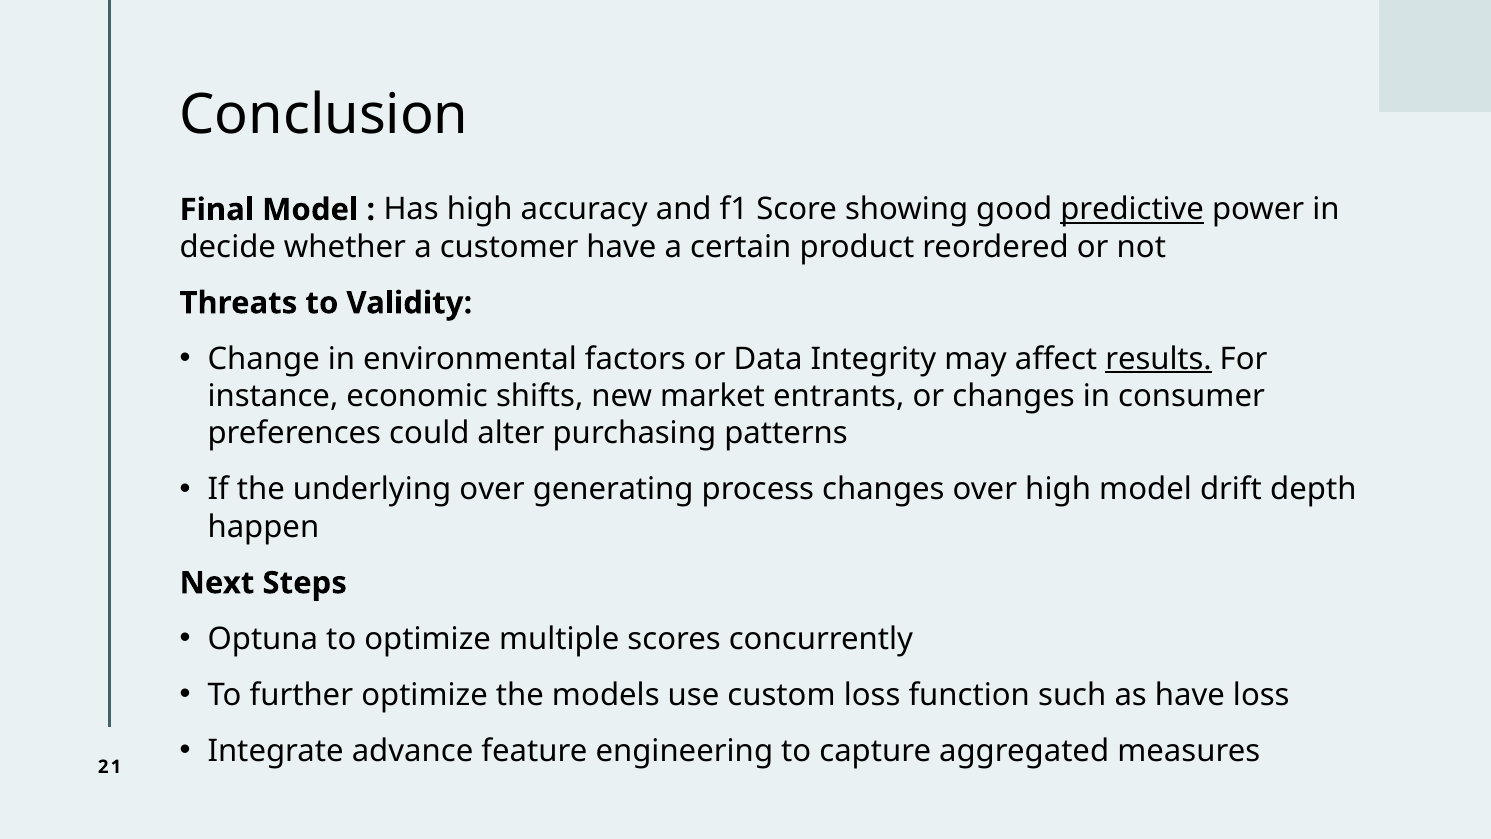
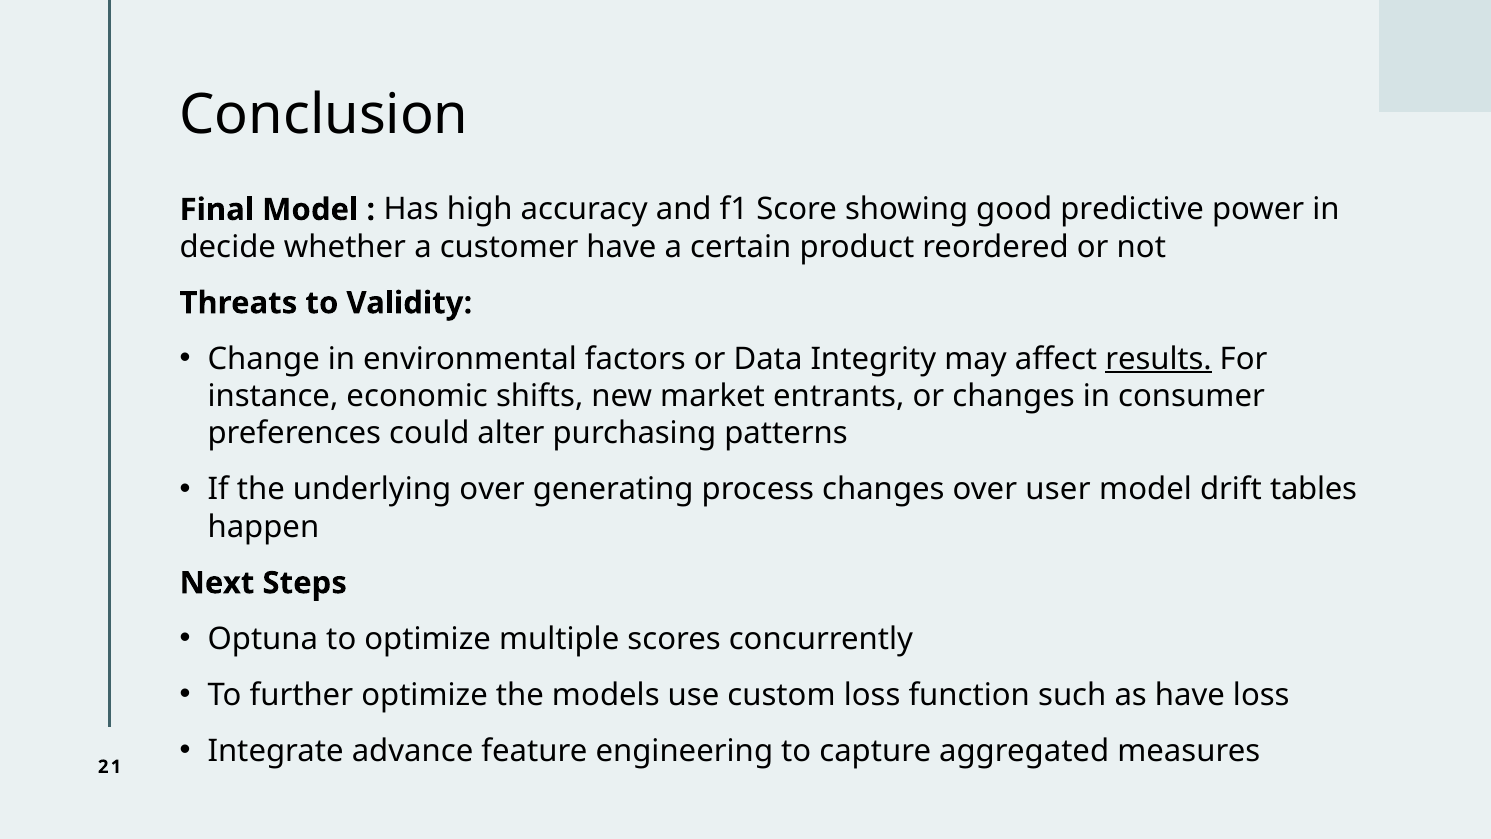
predictive underline: present -> none
over high: high -> user
depth: depth -> tables
